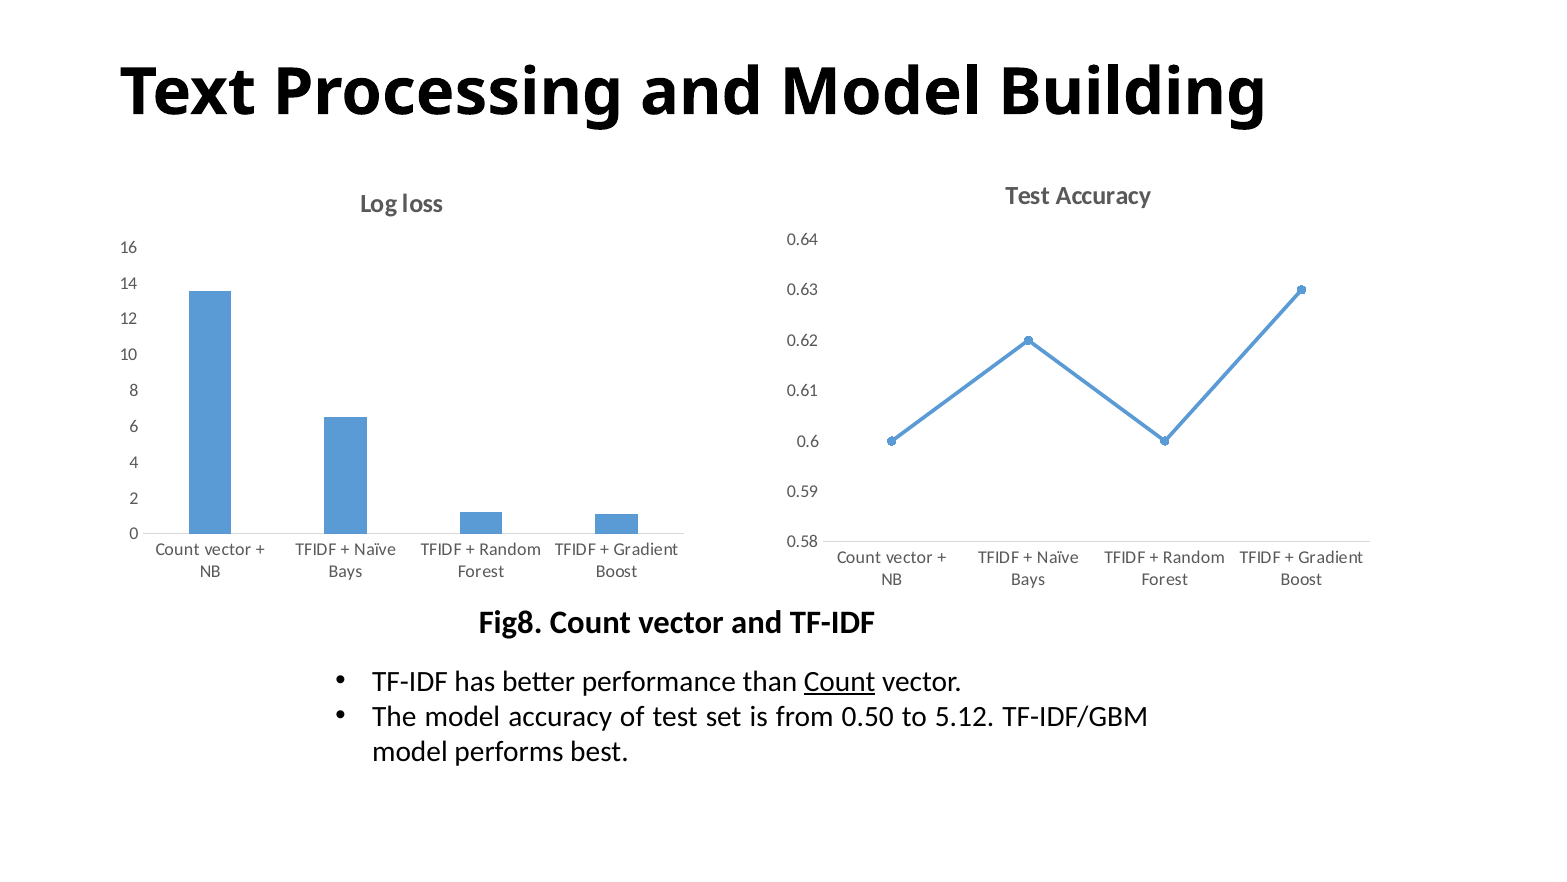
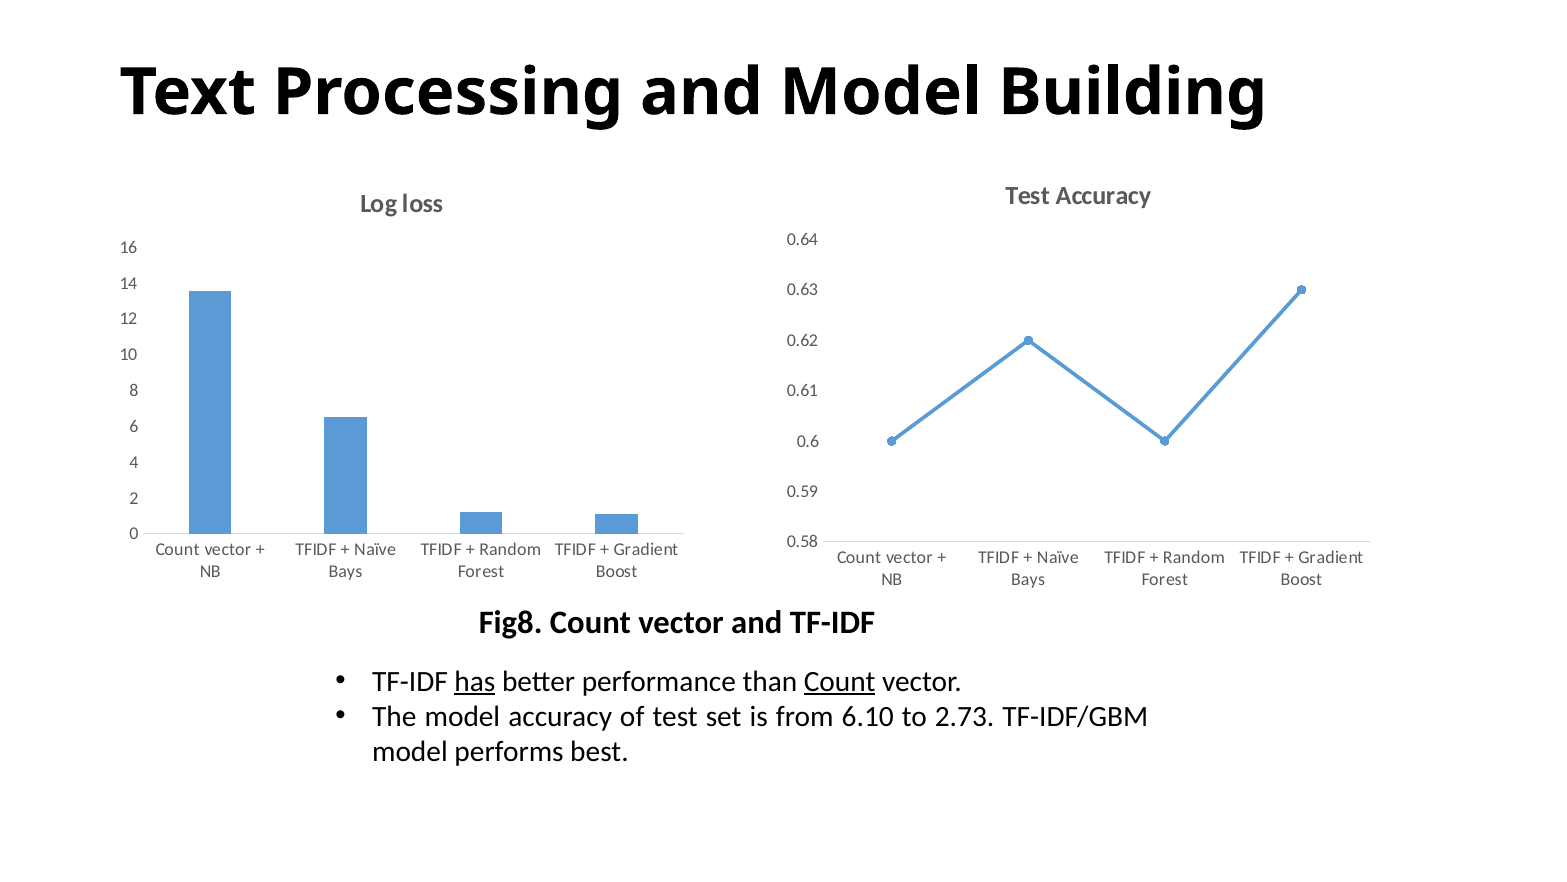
has underline: none -> present
0.50: 0.50 -> 6.10
5.12: 5.12 -> 2.73
